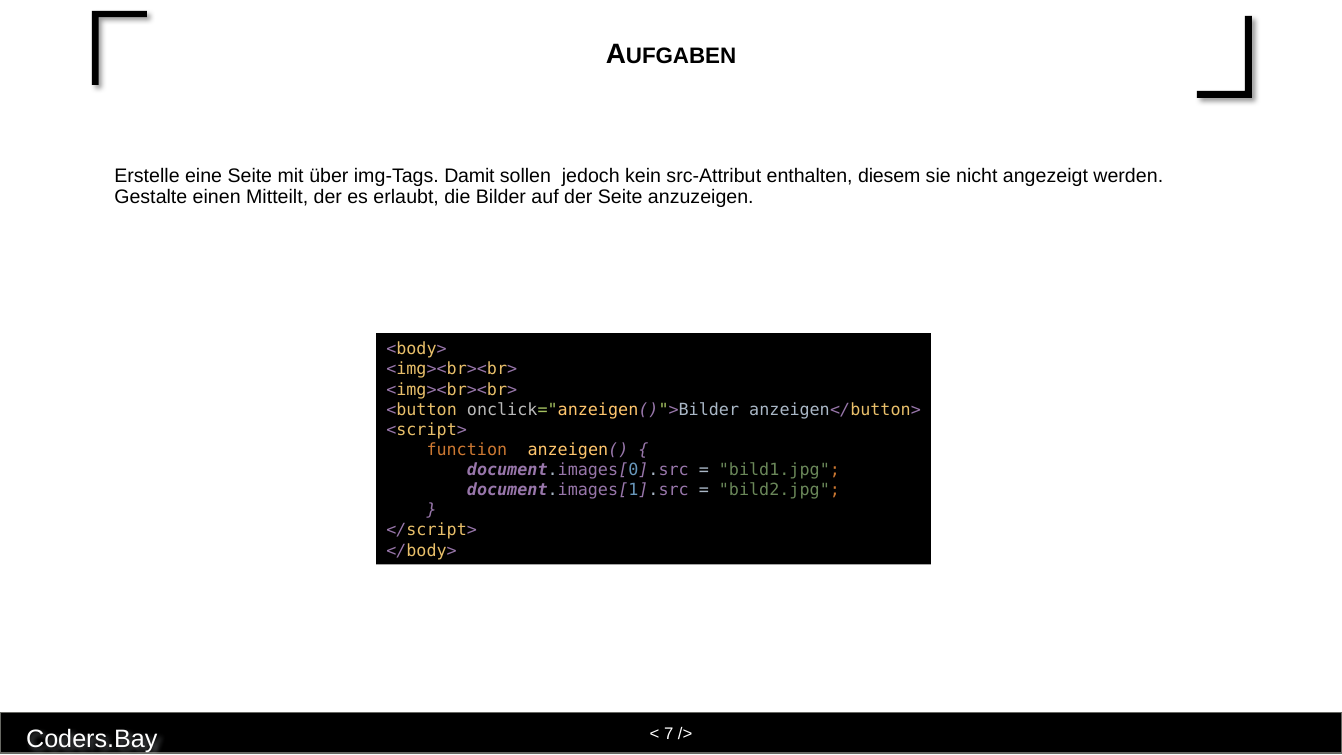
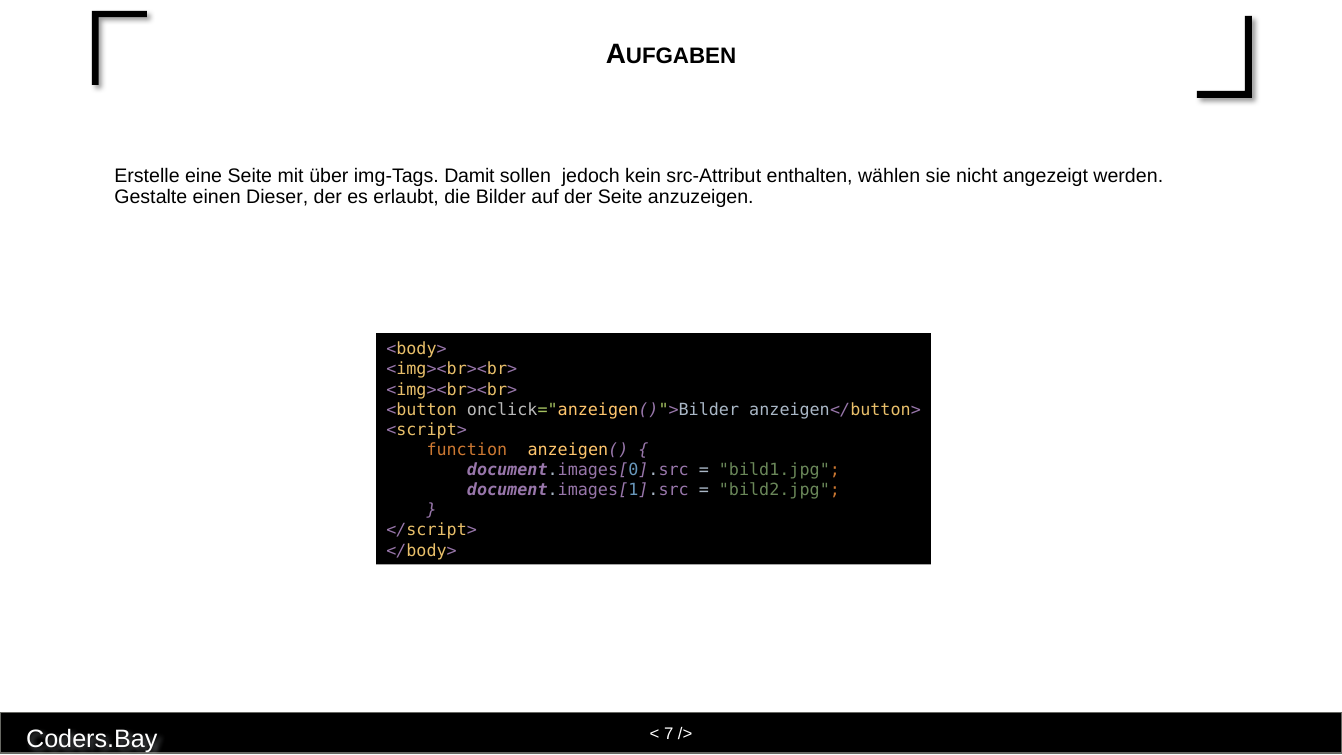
diesem: diesem -> wählen
Mitteilt: Mitteilt -> Dieser
